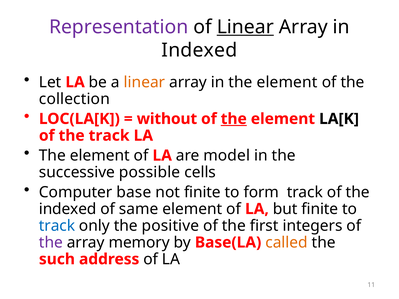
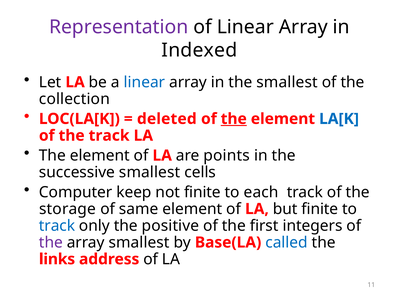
Linear at (245, 27) underline: present -> none
linear at (144, 82) colour: orange -> blue
in the element: element -> smallest
without: without -> deleted
LA[K colour: black -> blue
model: model -> points
successive possible: possible -> smallest
base: base -> keep
form: form -> each
indexed at (68, 209): indexed -> storage
array memory: memory -> smallest
called colour: orange -> blue
such: such -> links
